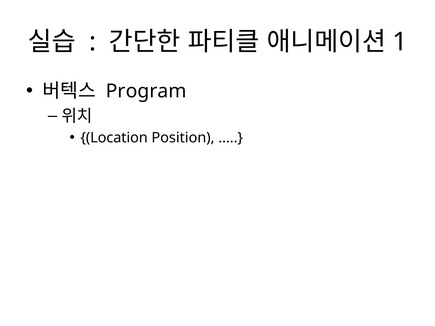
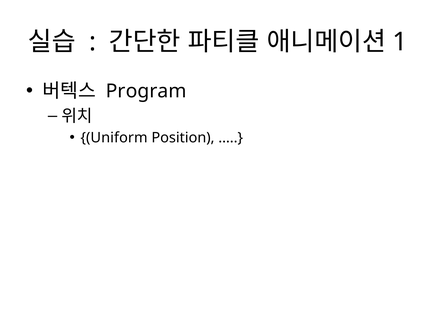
Location: Location -> Uniform
